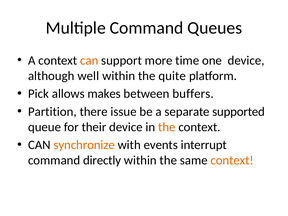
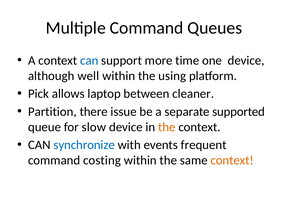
can at (89, 60) colour: orange -> blue
quite: quite -> using
makes: makes -> laptop
buffers: buffers -> cleaner
their: their -> slow
synchronize colour: orange -> blue
interrupt: interrupt -> frequent
directly: directly -> costing
